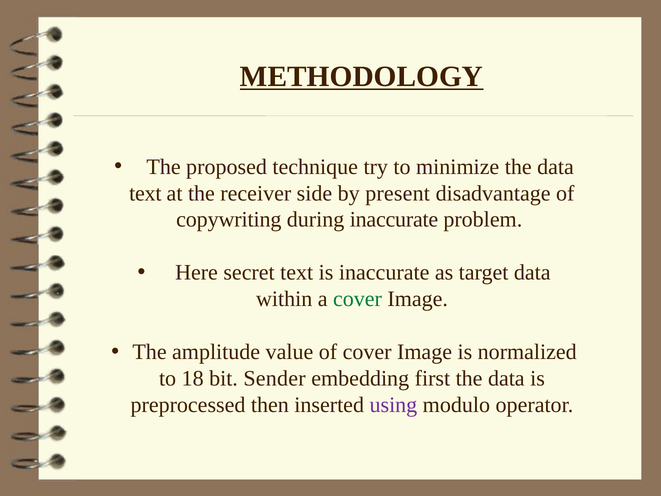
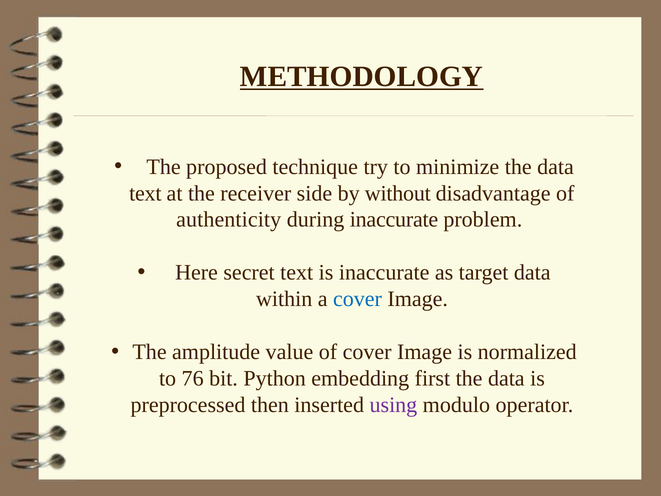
present: present -> without
copywriting: copywriting -> authenticity
cover at (357, 299) colour: green -> blue
18: 18 -> 76
Sender: Sender -> Python
